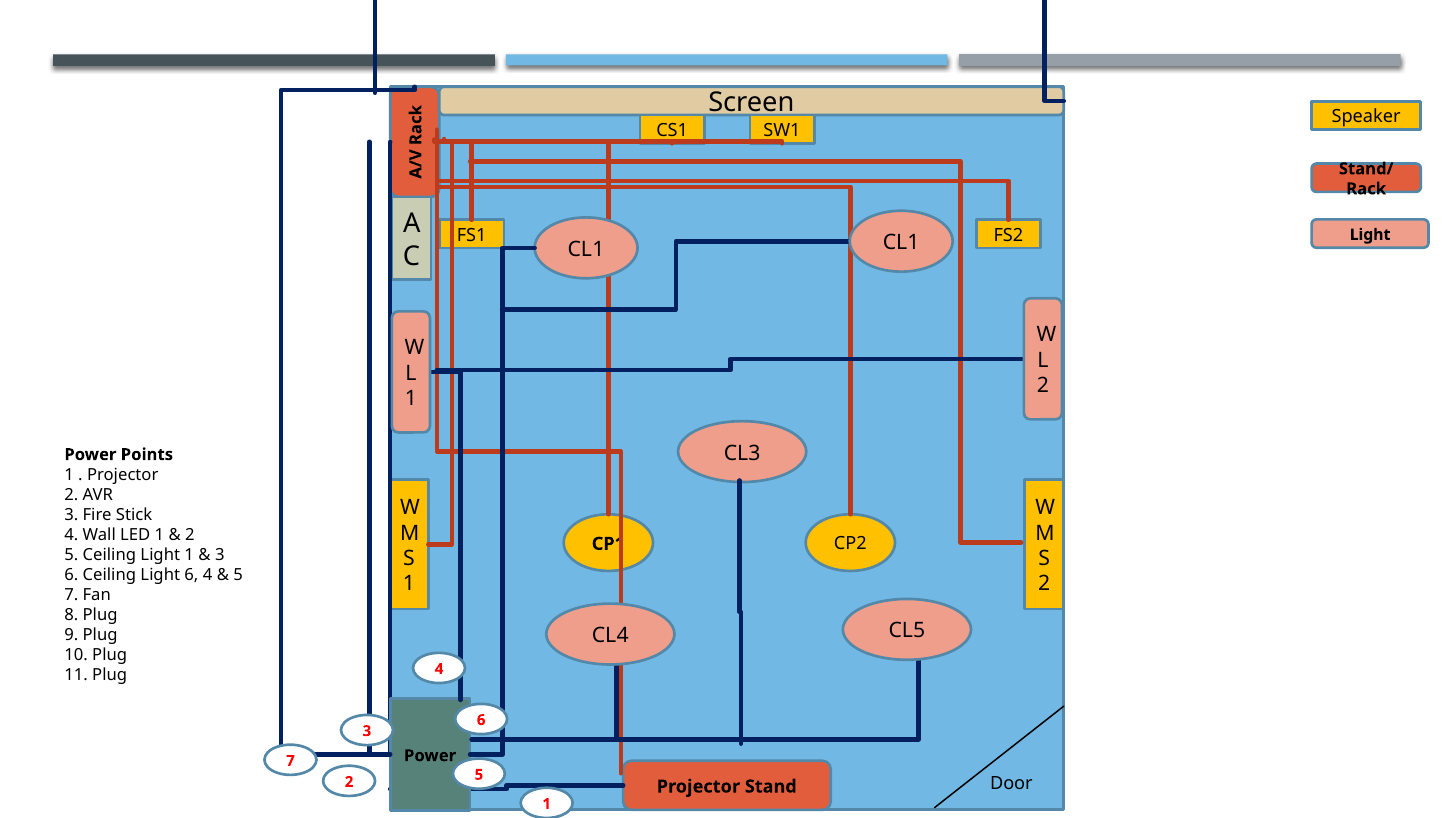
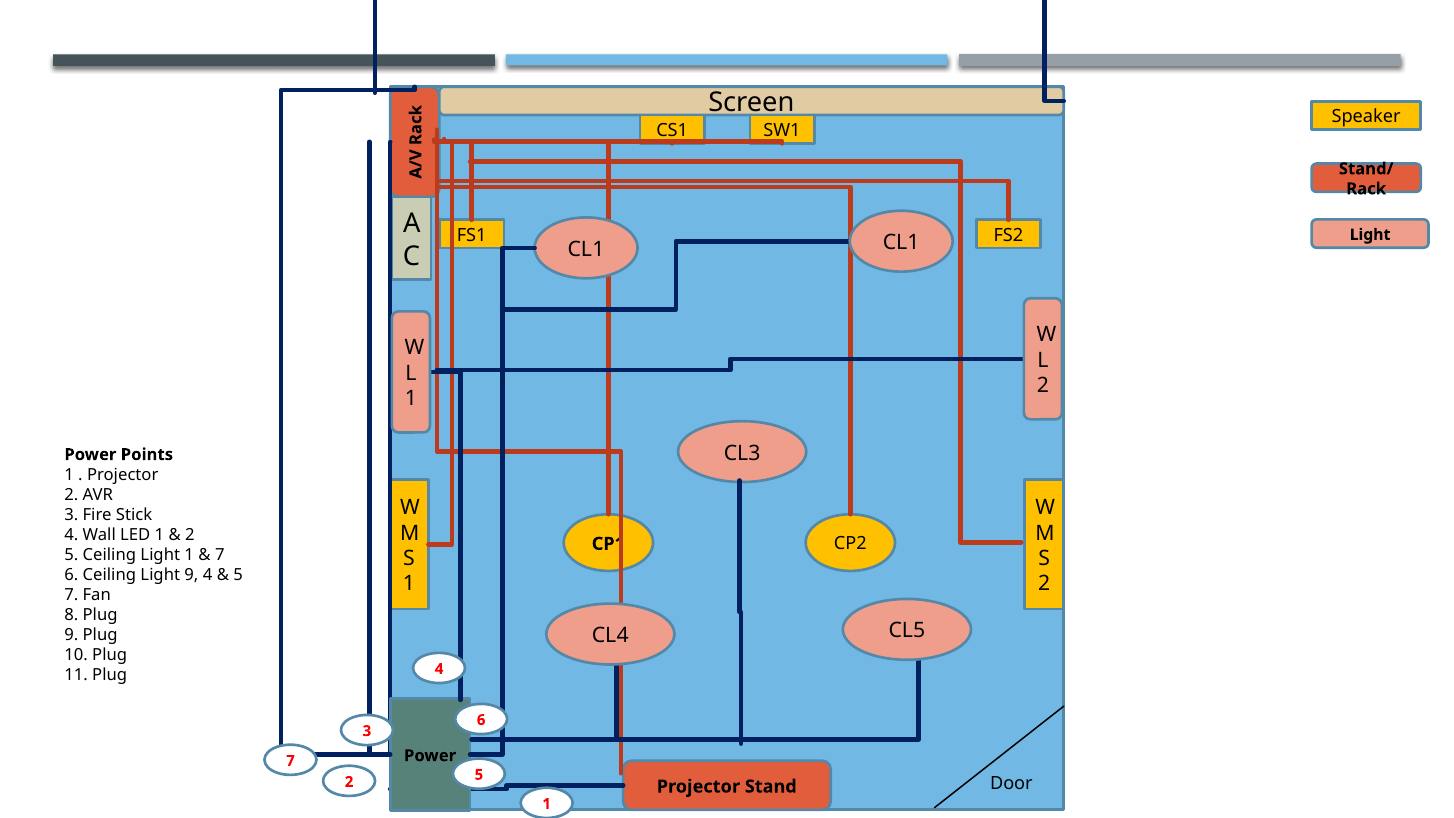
3 at (220, 555): 3 -> 7
Light 6: 6 -> 9
